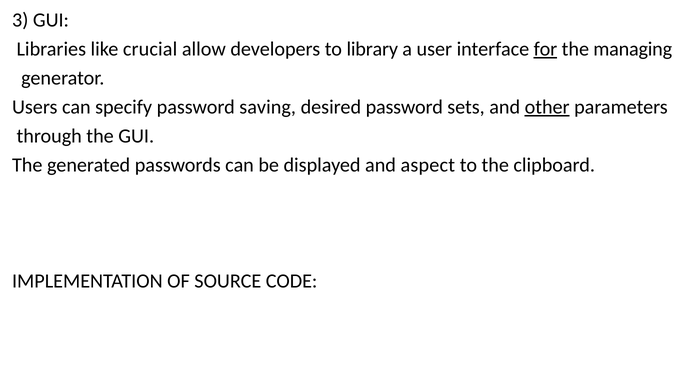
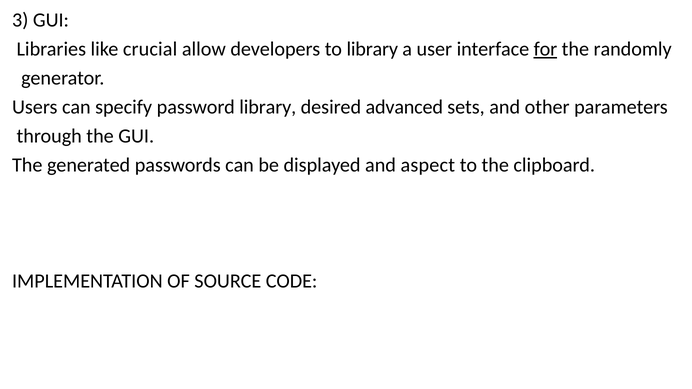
managing: managing -> randomly
password saving: saving -> library
desired password: password -> advanced
other underline: present -> none
